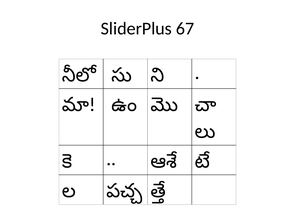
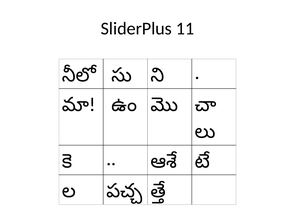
67: 67 -> 11
